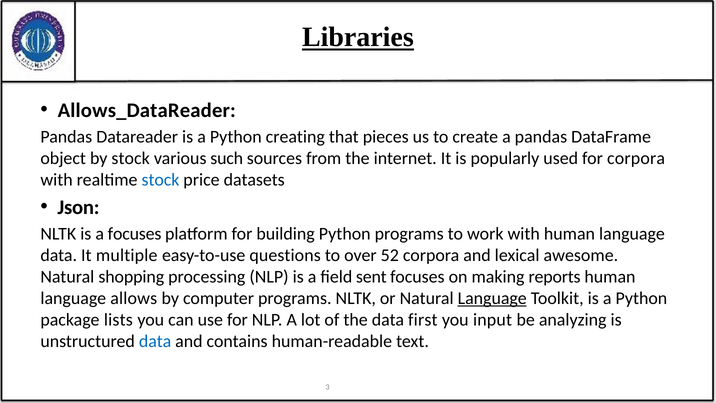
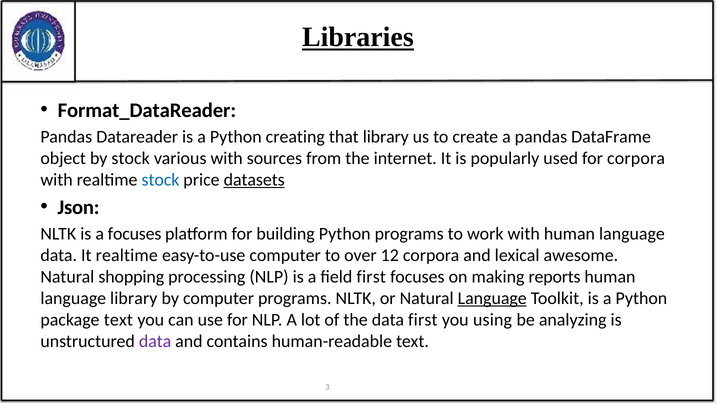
Allows_DataReader: Allows_DataReader -> Format_DataReader
that pieces: pieces -> library
various such: such -> with
datasets underline: none -> present
It multiple: multiple -> realtime
easy-to-use questions: questions -> computer
52: 52 -> 12
field sent: sent -> first
language allows: allows -> library
package lists: lists -> text
input: input -> using
data at (155, 341) colour: blue -> purple
